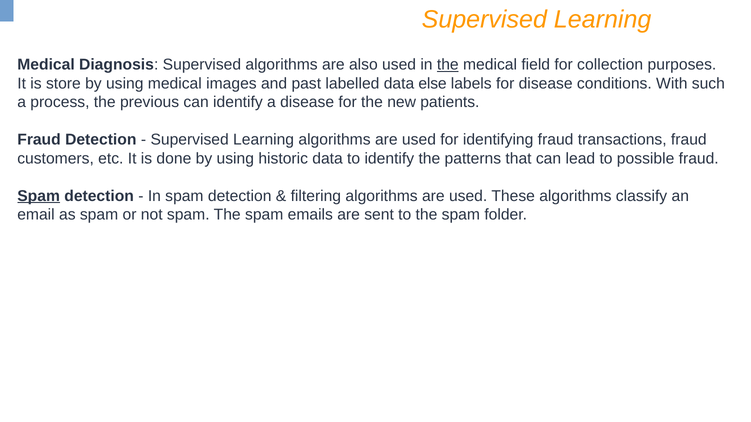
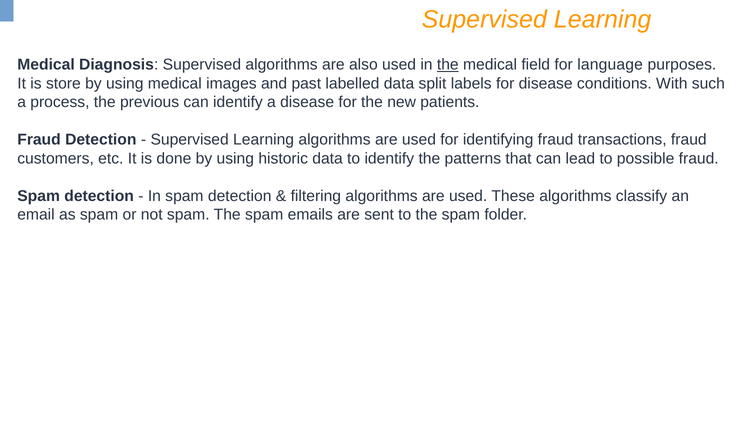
collection: collection -> language
else: else -> split
Spam at (39, 196) underline: present -> none
